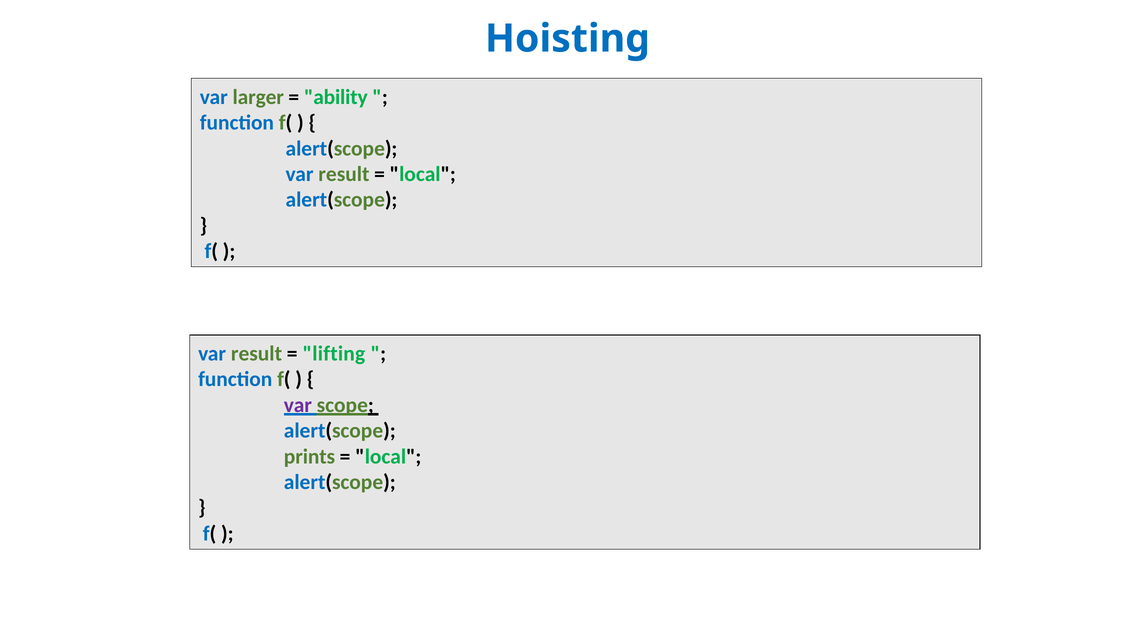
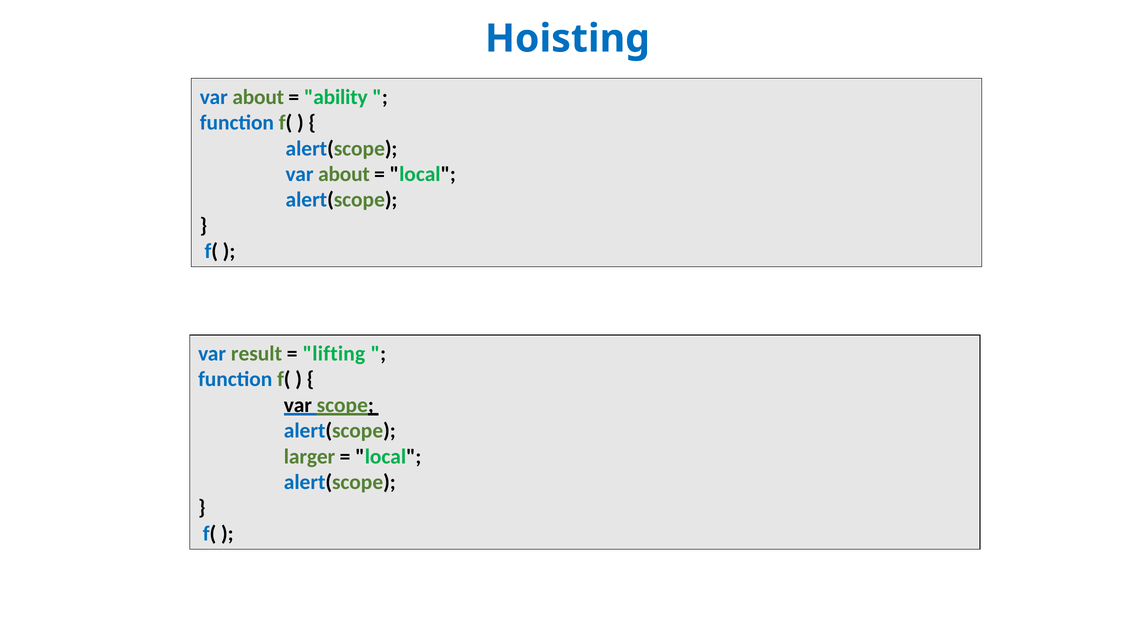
larger at (258, 97): larger -> about
result at (344, 174): result -> about
var at (298, 405) colour: purple -> black
prints: prints -> larger
